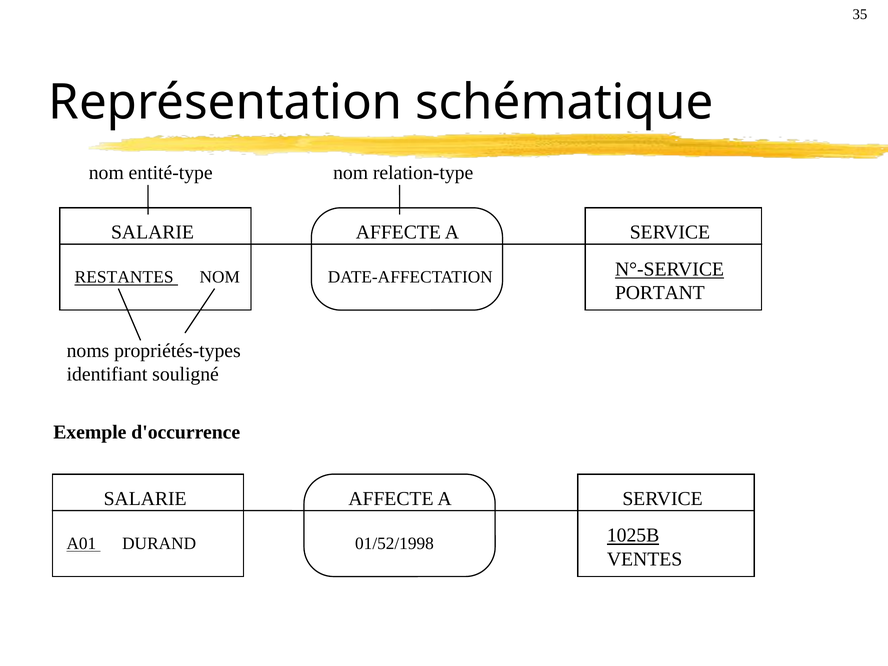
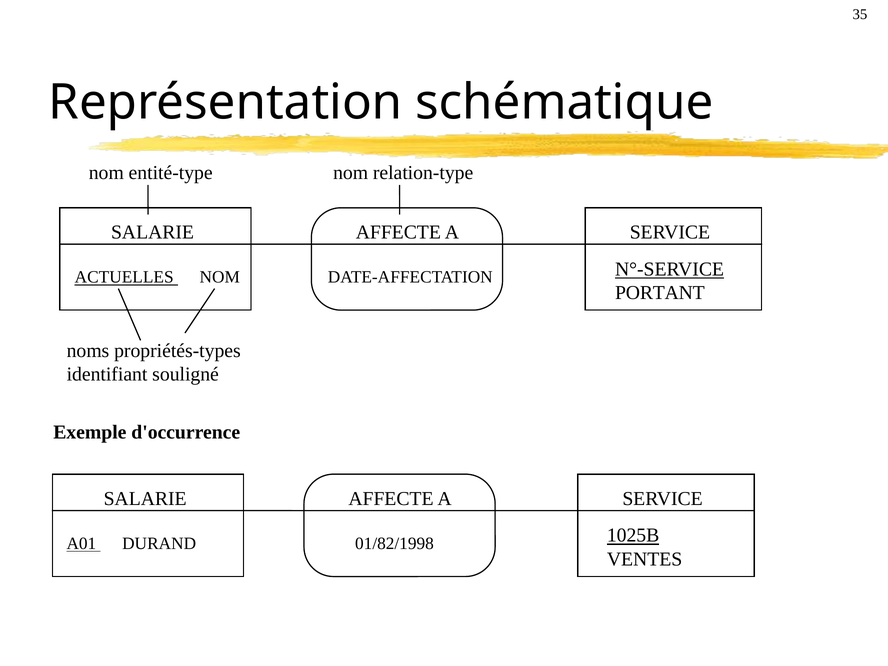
RESTANTES: RESTANTES -> ACTUELLES
01/52/1998: 01/52/1998 -> 01/82/1998
